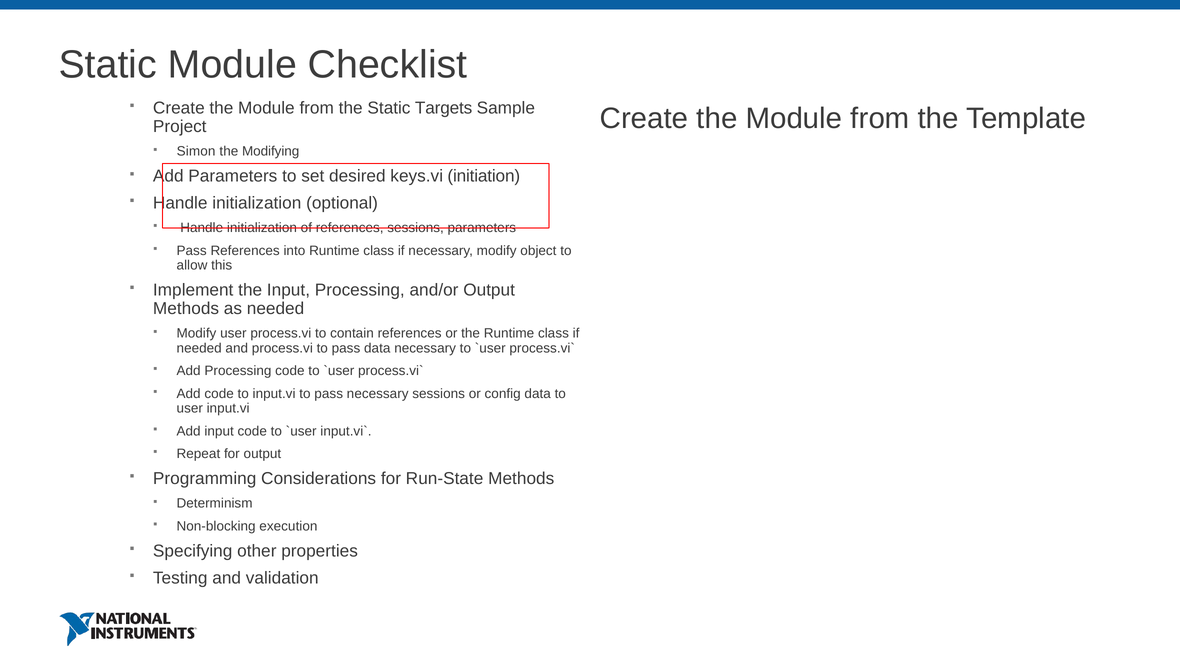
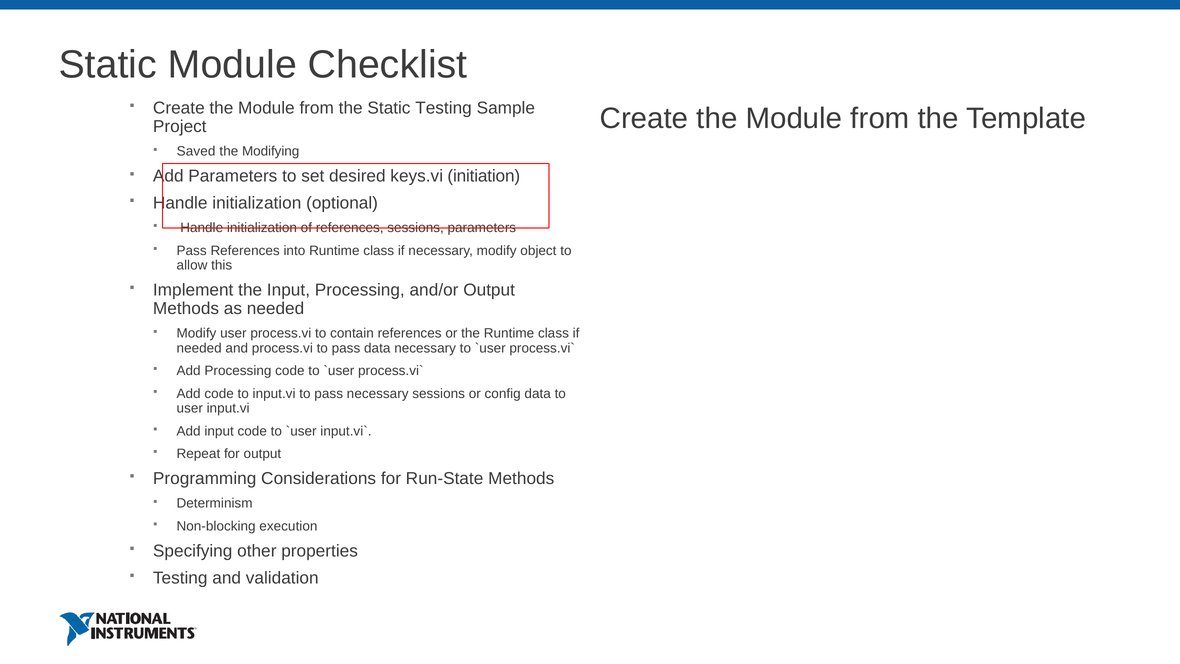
Static Targets: Targets -> Testing
Simon: Simon -> Saved
